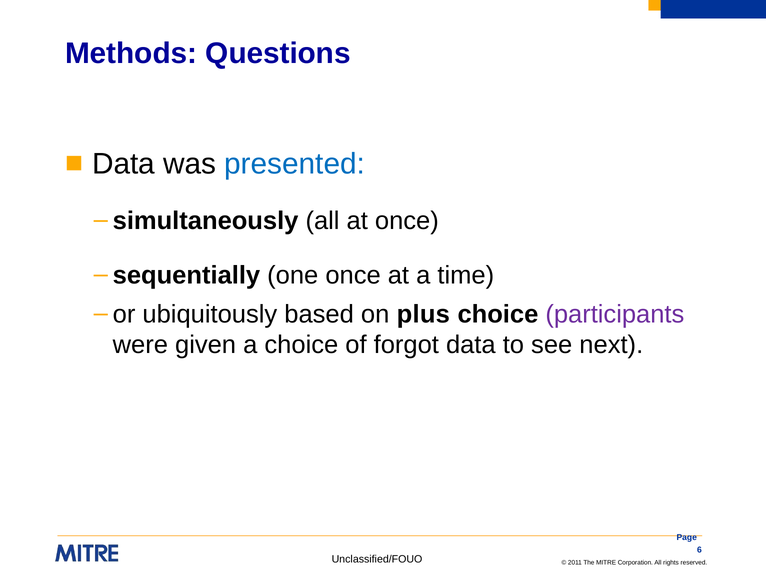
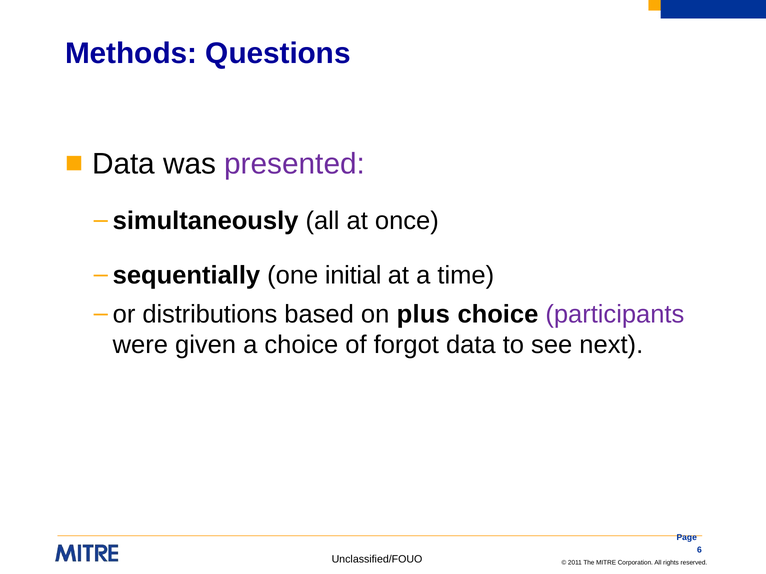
presented colour: blue -> purple
one once: once -> initial
ubiquitously: ubiquitously -> distributions
